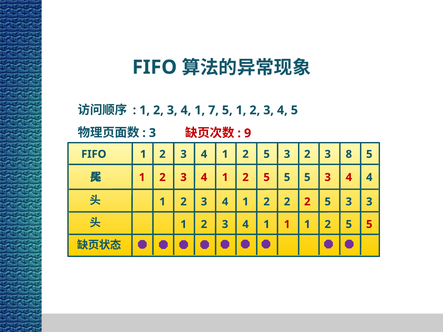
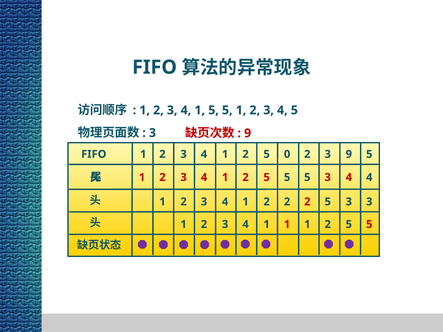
4 1 7: 7 -> 5
5 3: 3 -> 0
3 8: 8 -> 9
